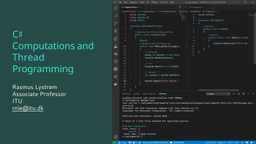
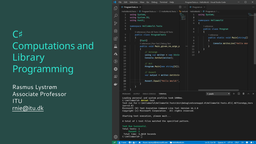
Thread: Thread -> Library
